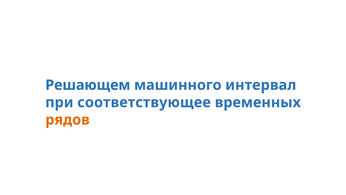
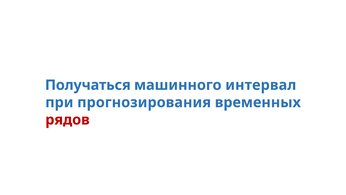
Решающем: Решающем -> Получаться
соответствующее: соответствующее -> прогнозирования
рядов colour: orange -> red
